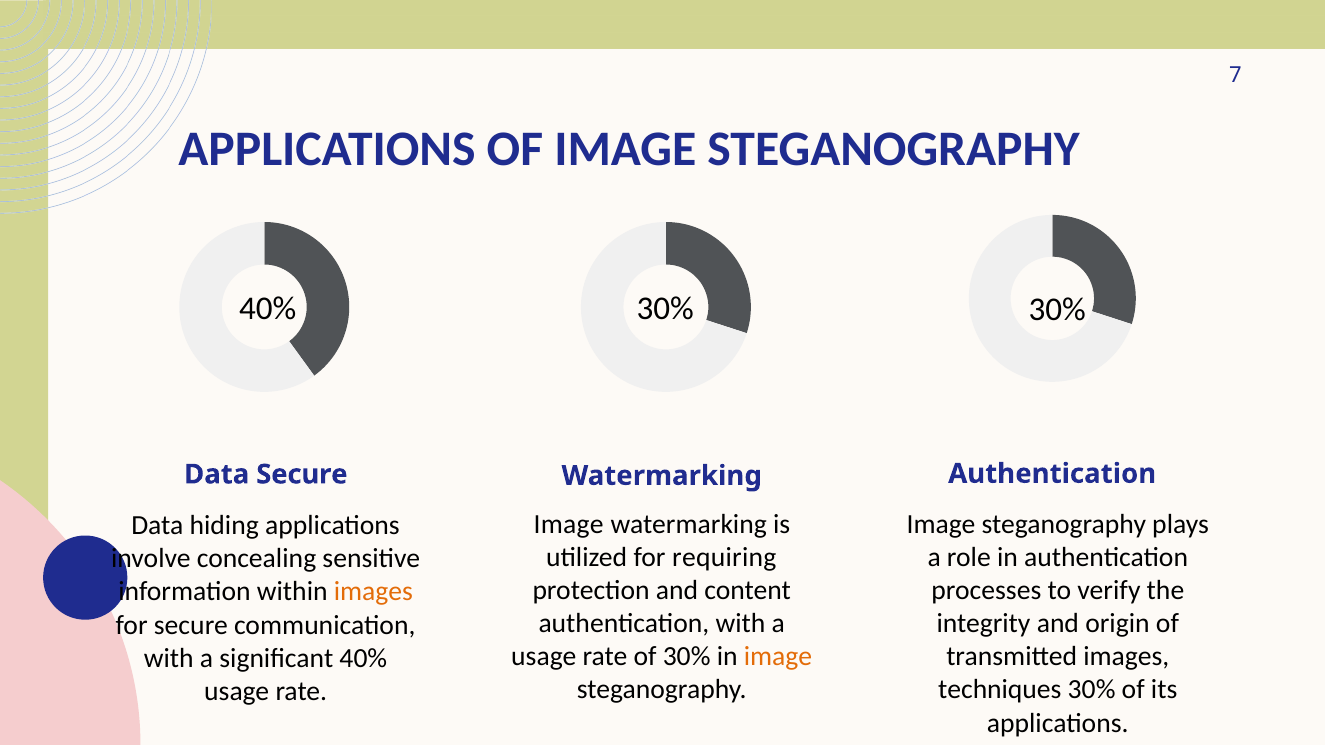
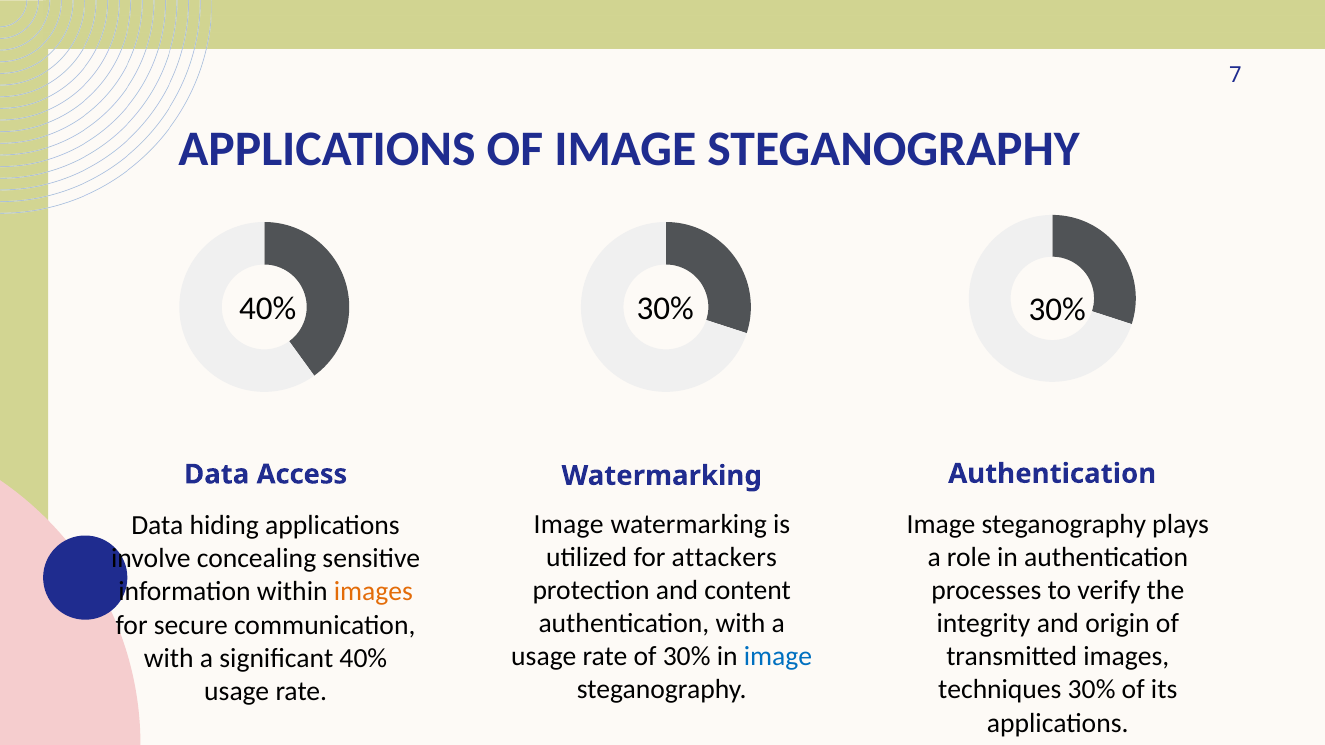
Data Secure: Secure -> Access
requiring: requiring -> attackers
image at (778, 657) colour: orange -> blue
